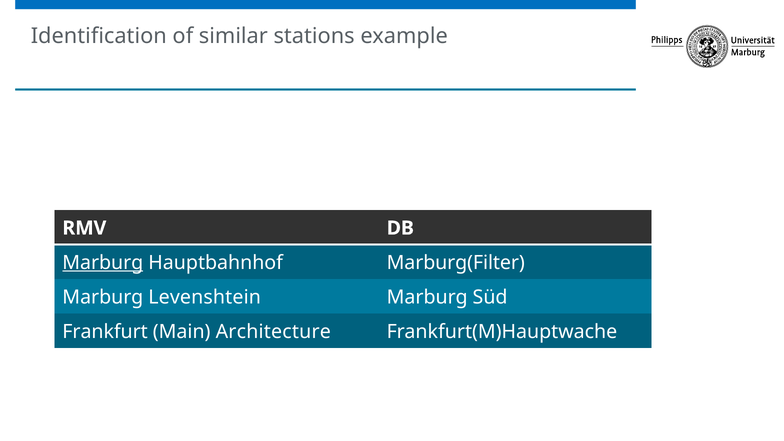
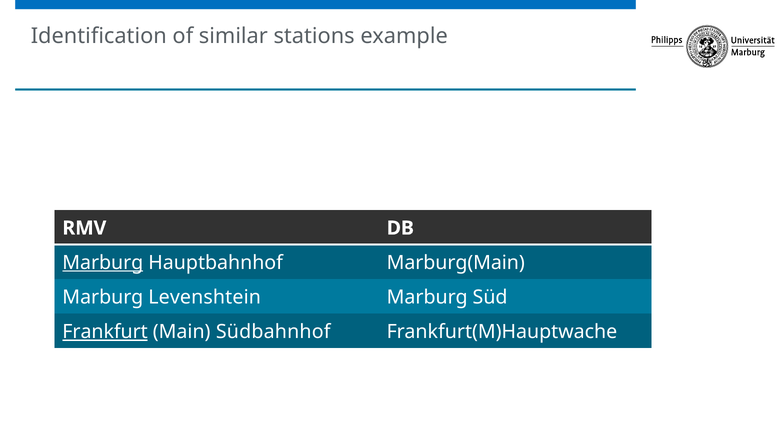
Marburg(Filter: Marburg(Filter -> Marburg(Main
Frankfurt underline: none -> present
Architecture: Architecture -> Südbahnhof
